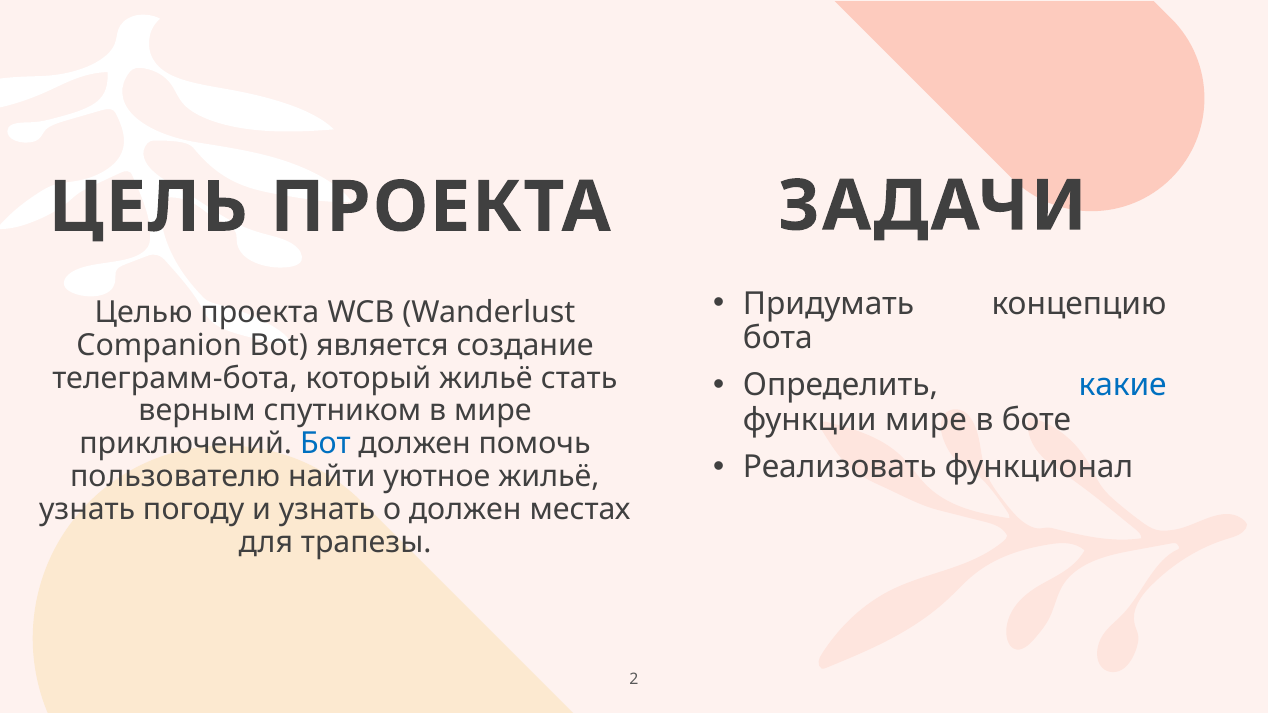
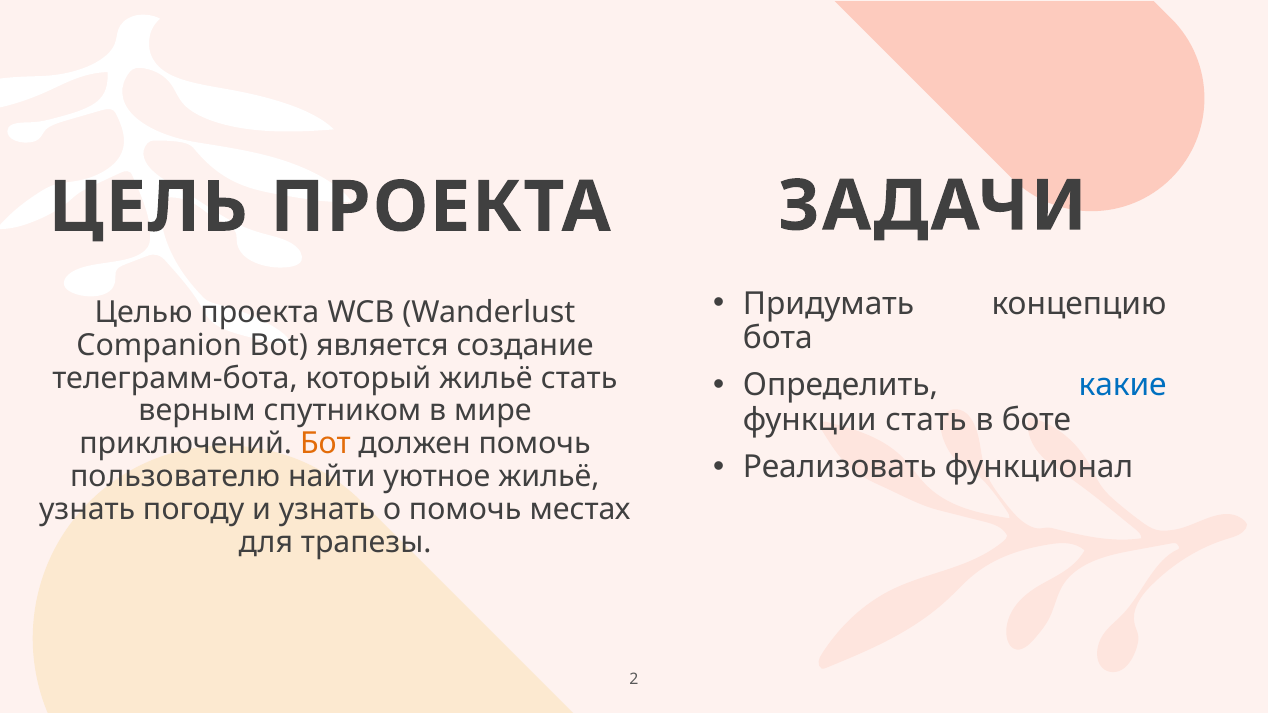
функции мире: мире -> стать
Бот colour: blue -> orange
о должен: должен -> помочь
